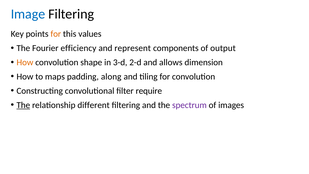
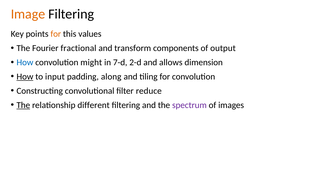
Image colour: blue -> orange
efficiency: efficiency -> fractional
represent: represent -> transform
How at (25, 62) colour: orange -> blue
shape: shape -> might
3-d: 3-d -> 7-d
How at (25, 77) underline: none -> present
maps: maps -> input
require: require -> reduce
